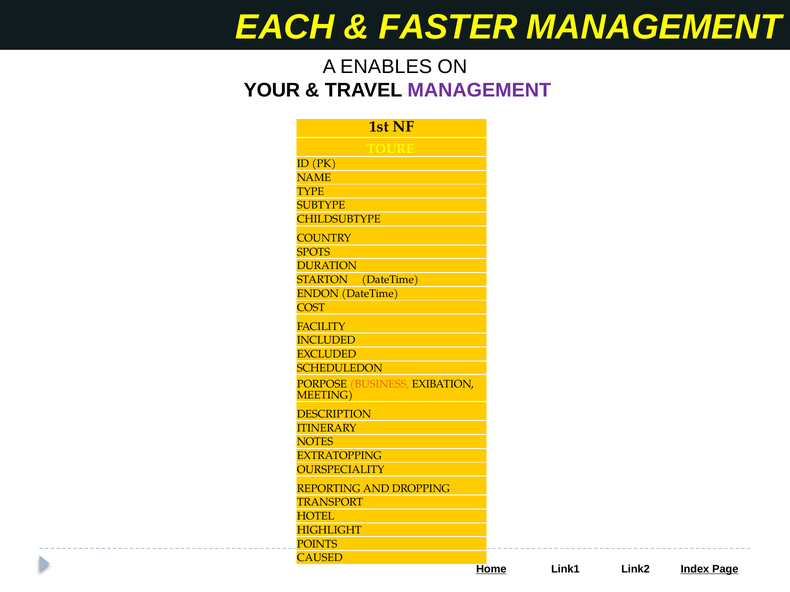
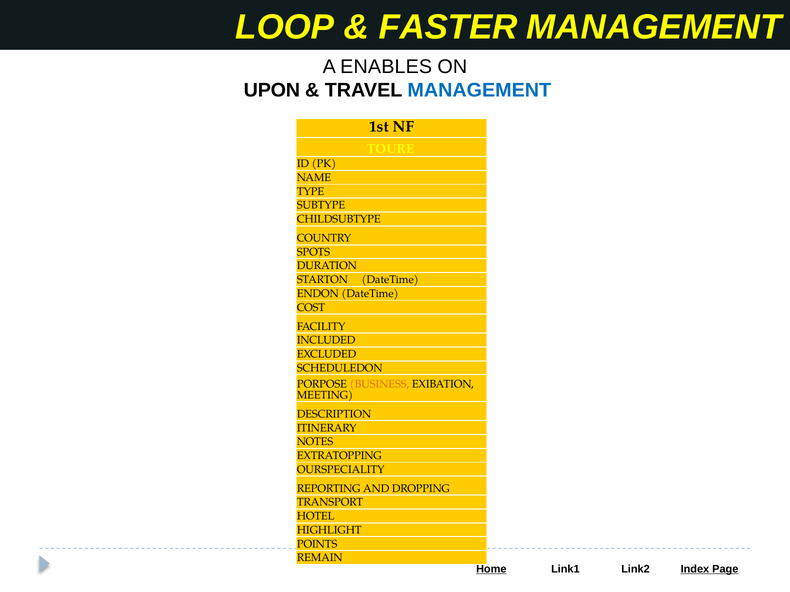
EACH: EACH -> LOOP
YOUR: YOUR -> UPON
MANAGEMENT at (479, 90) colour: purple -> blue
CAUSED: CAUSED -> REMAIN
